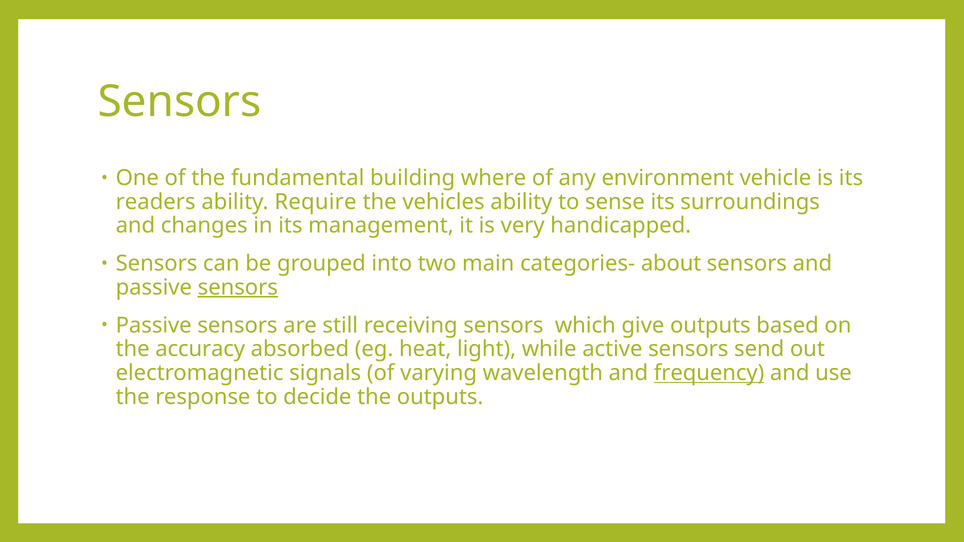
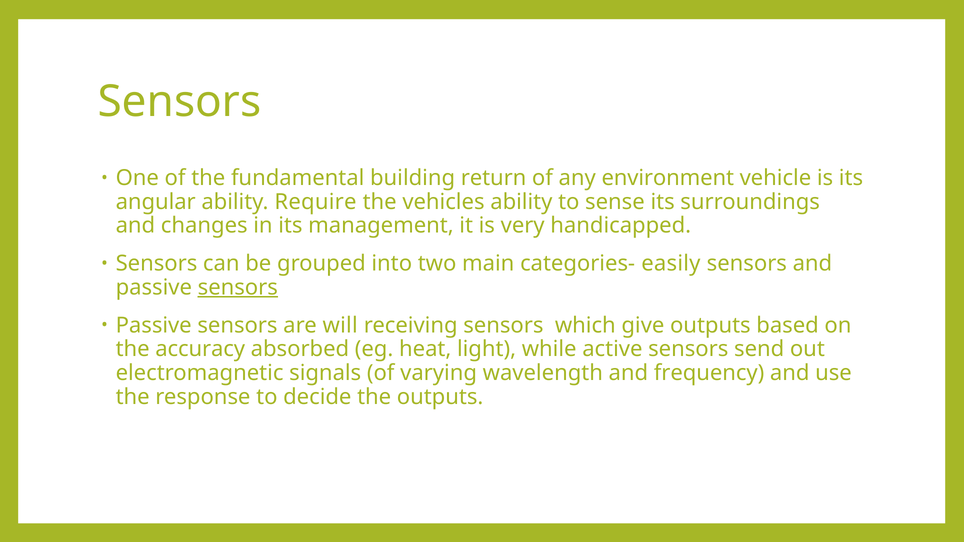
where: where -> return
readers: readers -> angular
about: about -> easily
still: still -> will
frequency underline: present -> none
